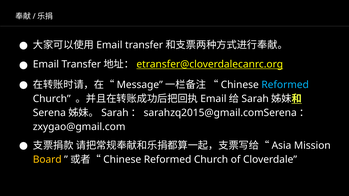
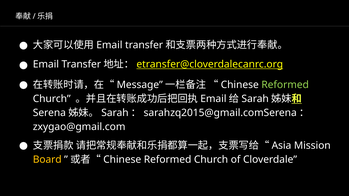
Reformed at (285, 85) colour: light blue -> light green
